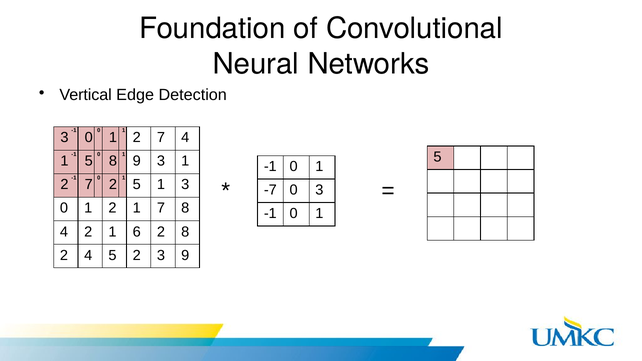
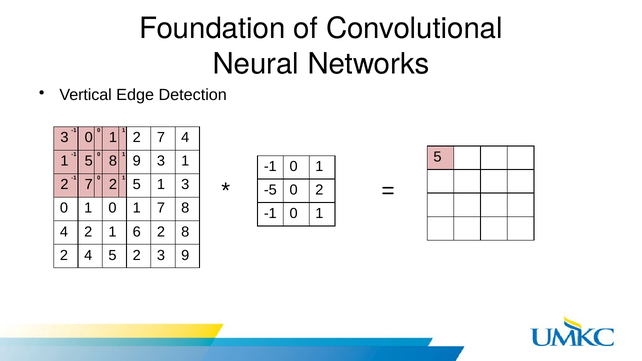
-7: -7 -> -5
3 at (319, 190): 3 -> 2
0 1 2: 2 -> 0
